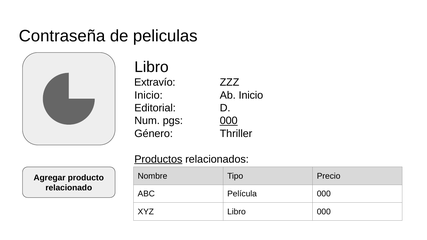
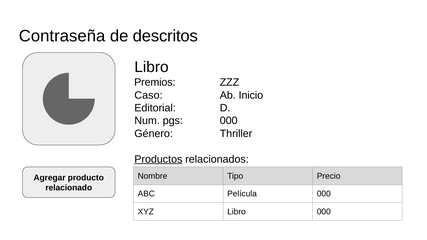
peliculas: peliculas -> descritos
Extravío: Extravío -> Premios
Inicio at (149, 95): Inicio -> Caso
000 at (229, 121) underline: present -> none
